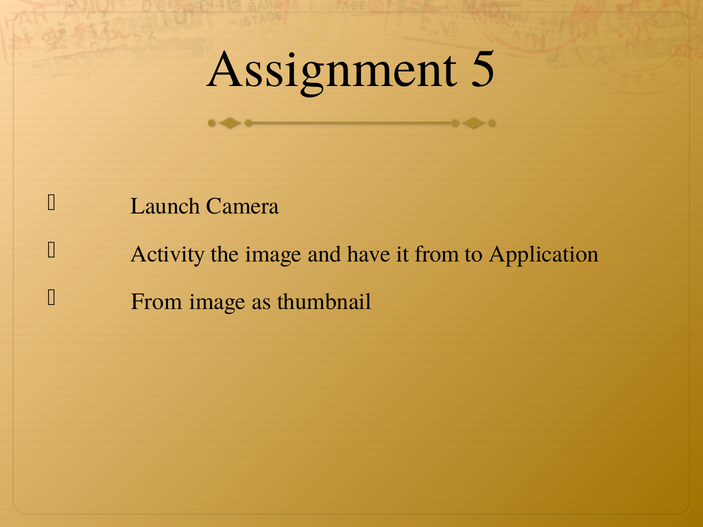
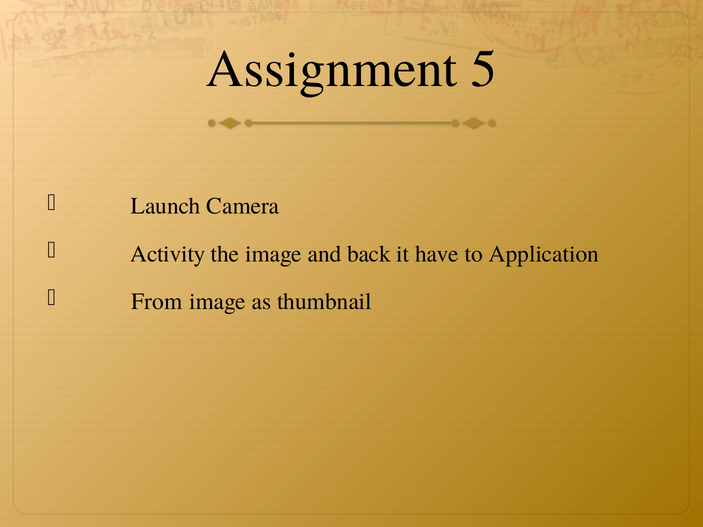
have: have -> back
it from: from -> have
